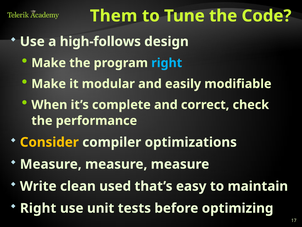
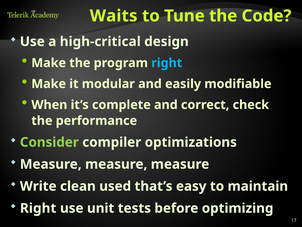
Them: Them -> Waits
high-follows: high-follows -> high-critical
Consider colour: yellow -> light green
